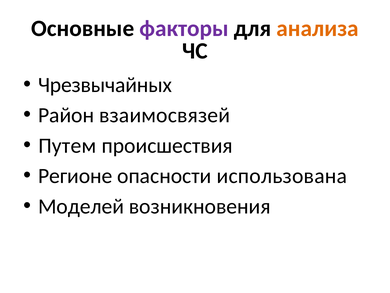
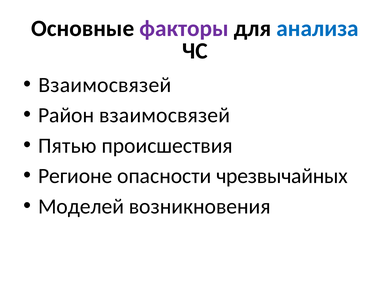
анализа colour: orange -> blue
Чрезвычайных at (105, 85): Чрезвычайных -> Взаимосвязей
Путем: Путем -> Пятью
использована: использована -> чрезвычайных
